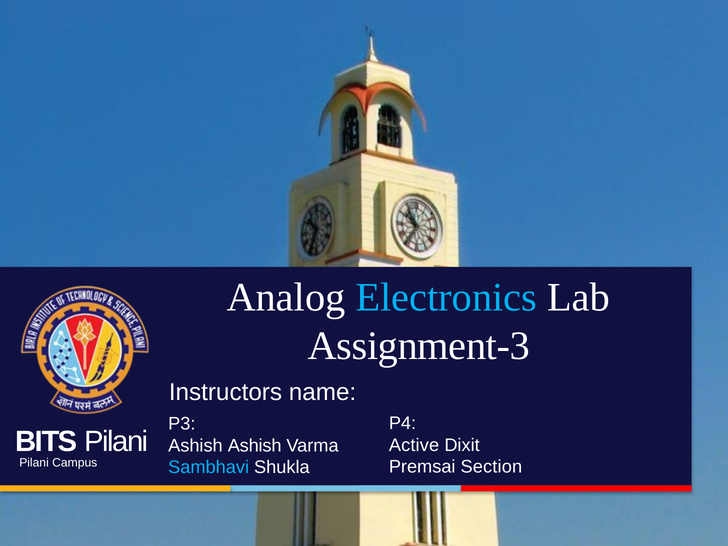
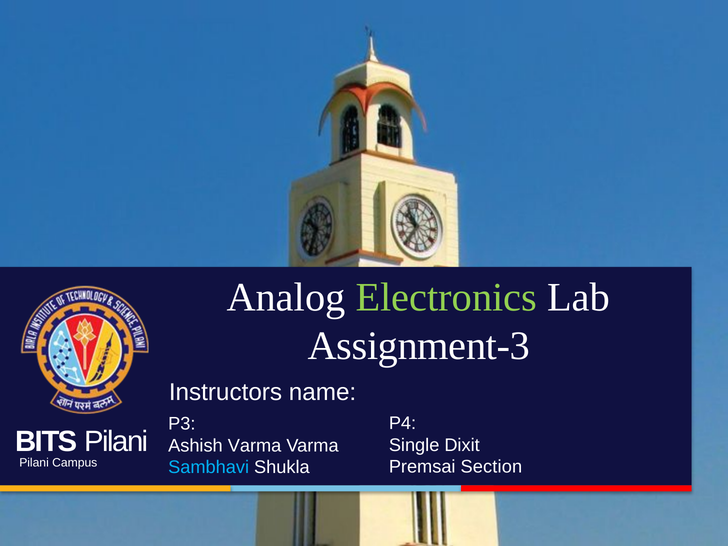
Electronics colour: light blue -> light green
Active: Active -> Single
Ashish Ashish: Ashish -> Varma
